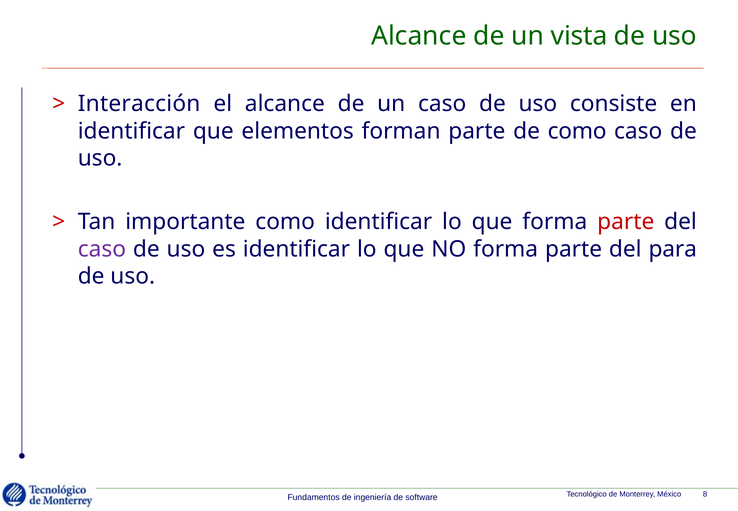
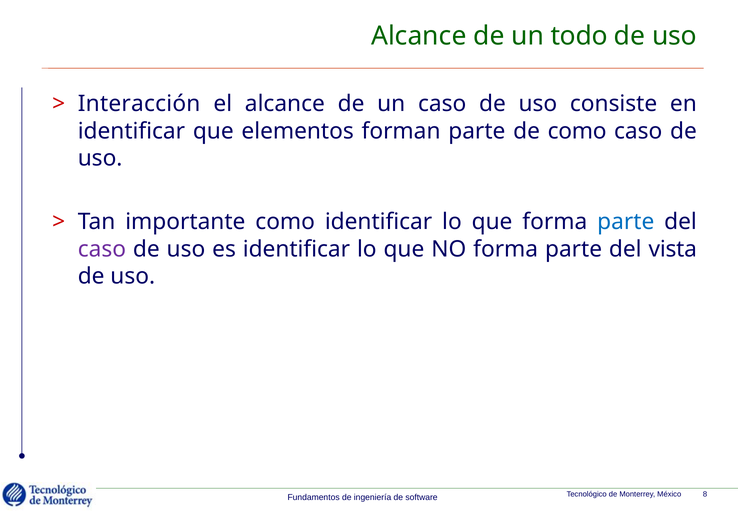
vista: vista -> todo
parte at (626, 222) colour: red -> blue
para: para -> vista
